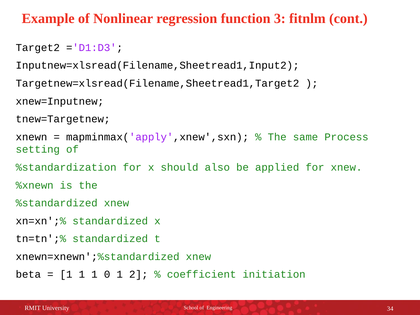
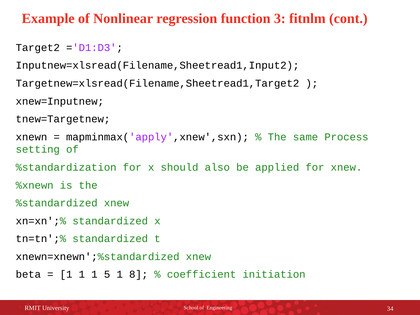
0: 0 -> 5
2: 2 -> 8
